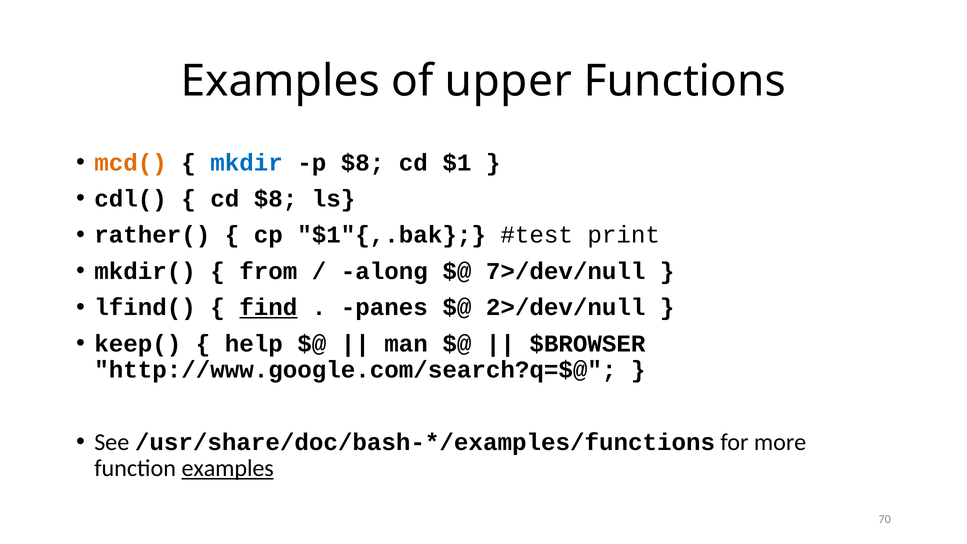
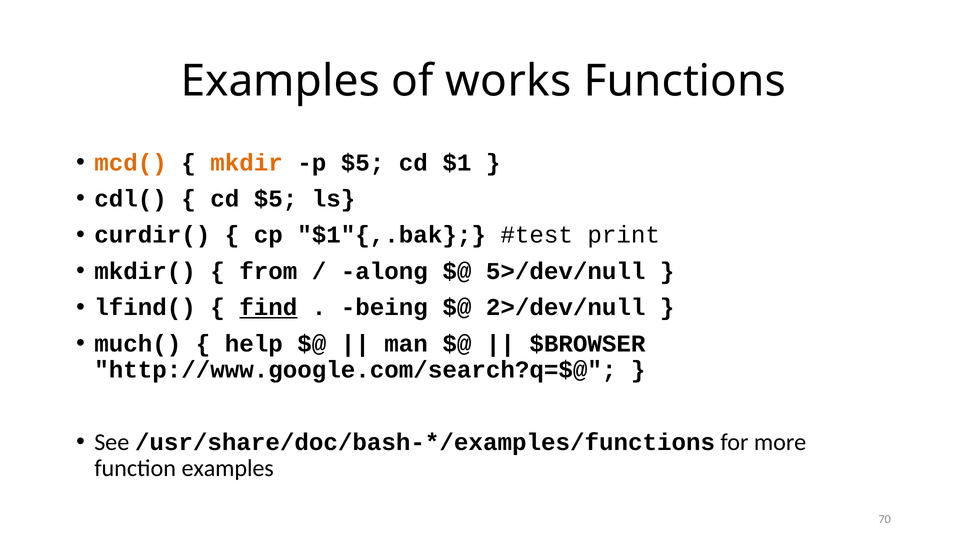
upper: upper -> works
mkdir colour: blue -> orange
p $8: $8 -> $5
cd $8: $8 -> $5
rather(: rather( -> curdir(
7>/dev/null: 7>/dev/null -> 5>/dev/null
panes: panes -> being
keep(: keep( -> much(
examples at (228, 468) underline: present -> none
